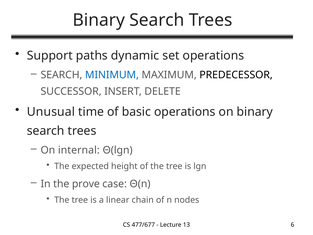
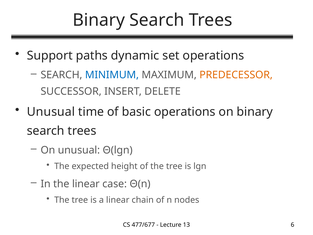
PREDECESSOR colour: black -> orange
On internal: internal -> unusual
the prove: prove -> linear
